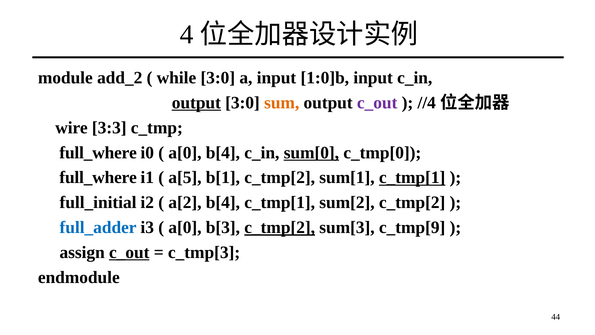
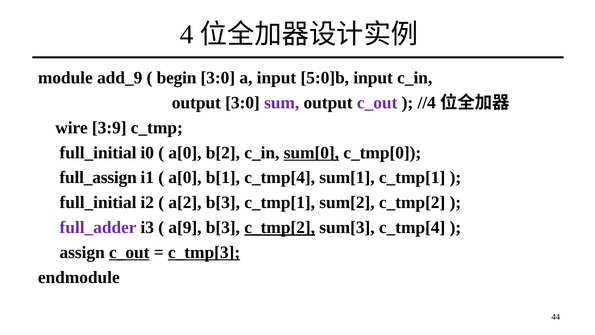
add_2: add_2 -> add_9
while: while -> begin
1:0]b: 1:0]b -> 5:0]b
output at (196, 103) underline: present -> none
sum colour: orange -> purple
3:3: 3:3 -> 3:9
full_where at (98, 152): full_where -> full_initial
a[0 b[4: b[4 -> b[2
full_where at (98, 177): full_where -> full_assign
a[5 at (185, 177): a[5 -> a[0
b[1 c_tmp[2: c_tmp[2 -> c_tmp[4
c_tmp[1 at (412, 177) underline: present -> none
a[2 b[4: b[4 -> b[3
full_adder colour: blue -> purple
a[0 at (185, 227): a[0 -> a[9
sum[3 c_tmp[9: c_tmp[9 -> c_tmp[4
c_tmp[3 underline: none -> present
